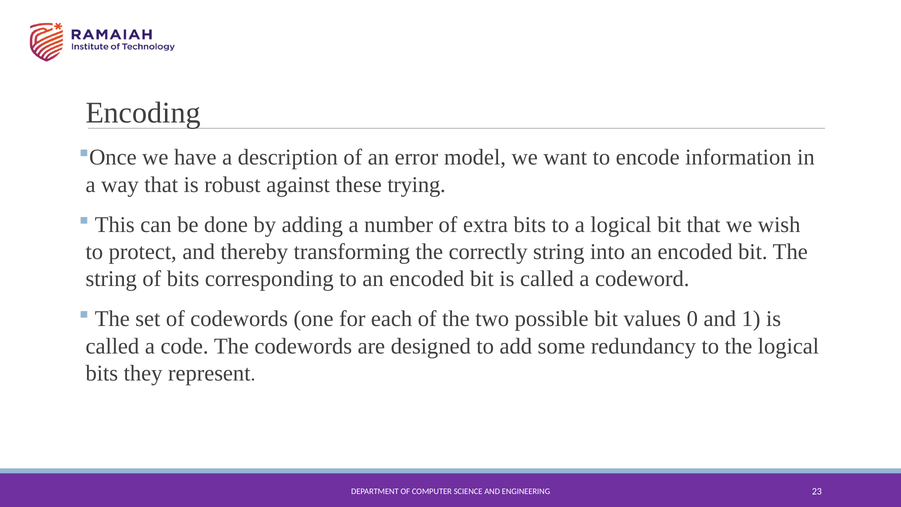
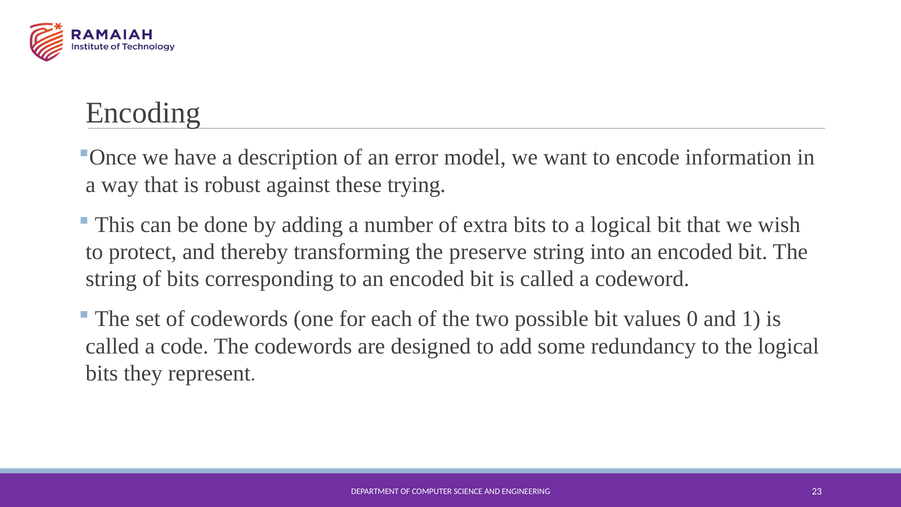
correctly: correctly -> preserve
